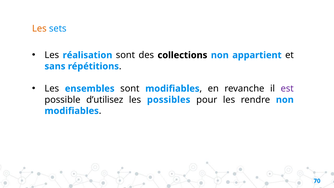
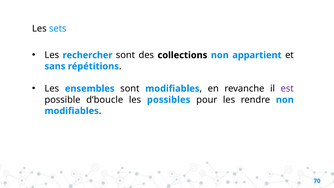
Les at (39, 29) colour: orange -> black
réalisation: réalisation -> rechercher
d’utilisez: d’utilisez -> d’boucle
